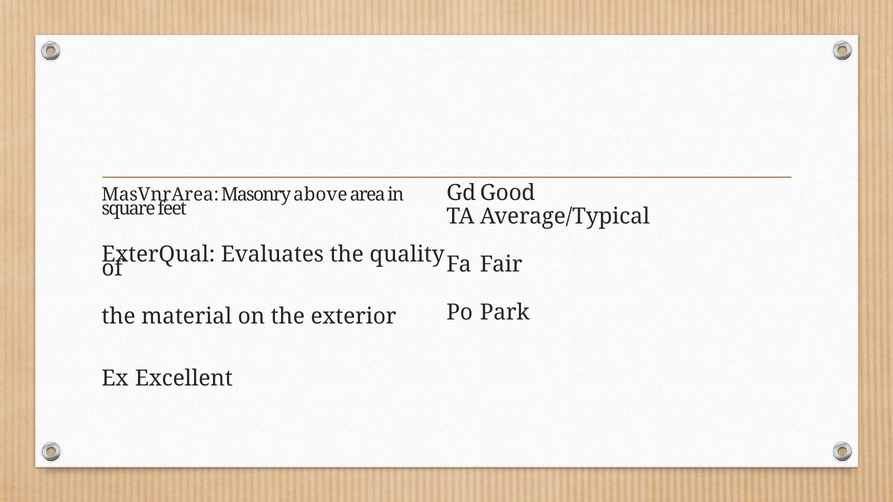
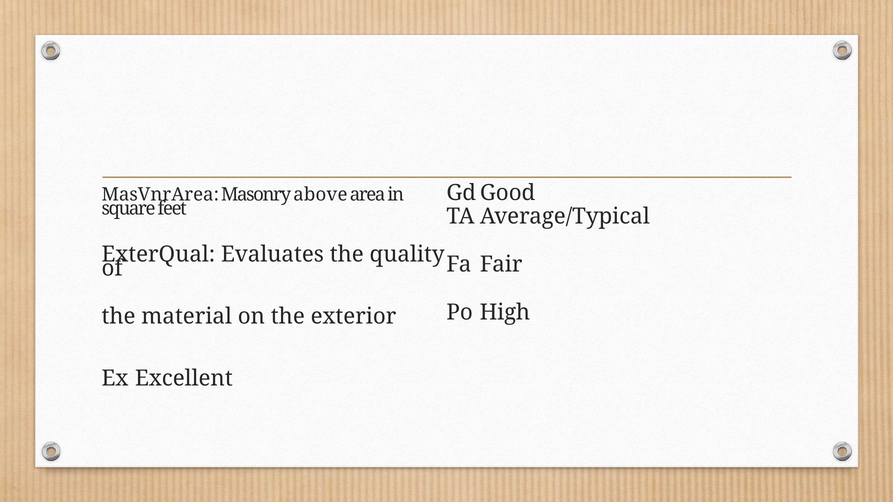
Park: Park -> High
